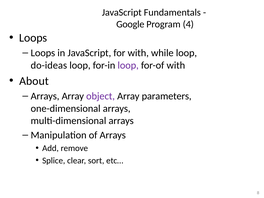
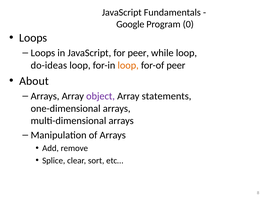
4: 4 -> 0
for with: with -> peer
loop at (128, 65) colour: purple -> orange
for-of with: with -> peer
parameters: parameters -> statements
